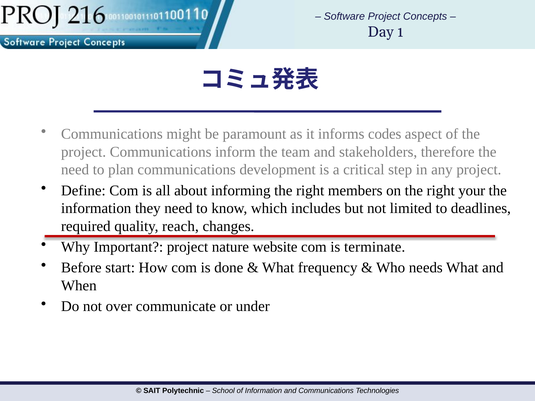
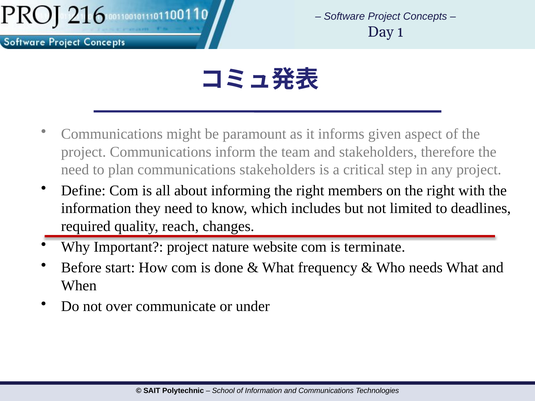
codes: codes -> given
communications development: development -> stakeholders
your: your -> with
